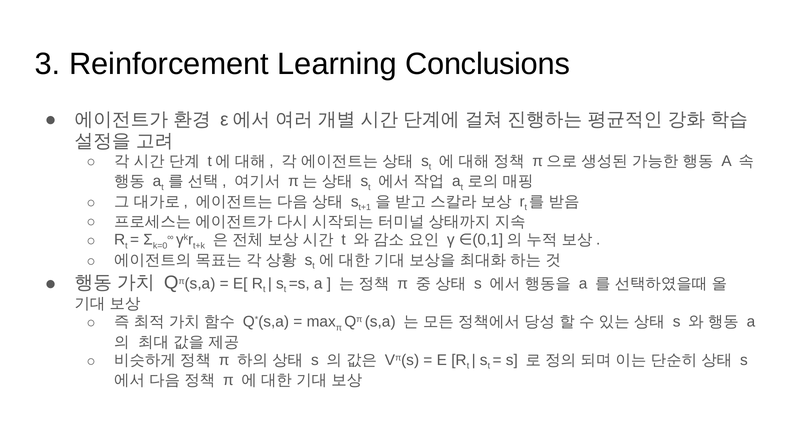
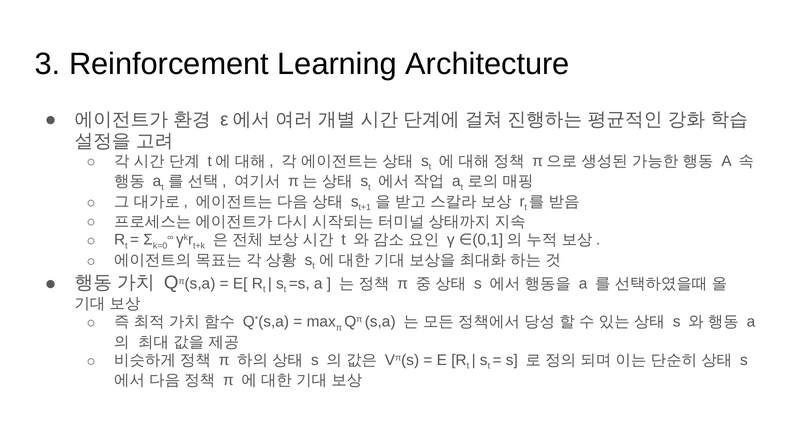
Conclusions: Conclusions -> Architecture
